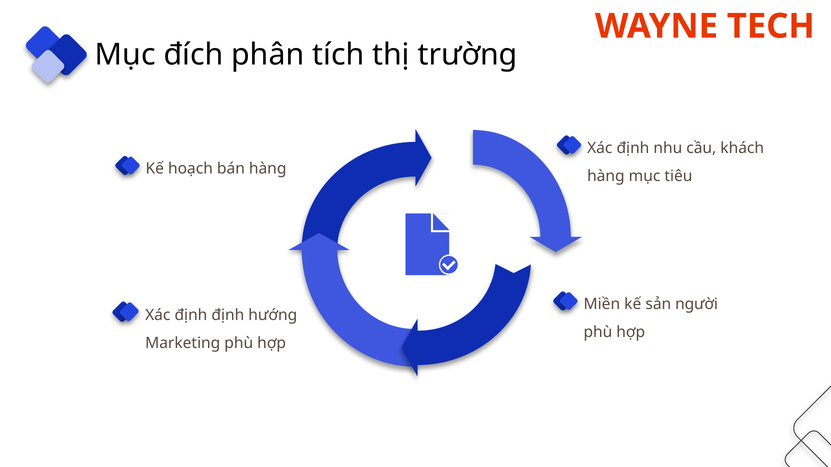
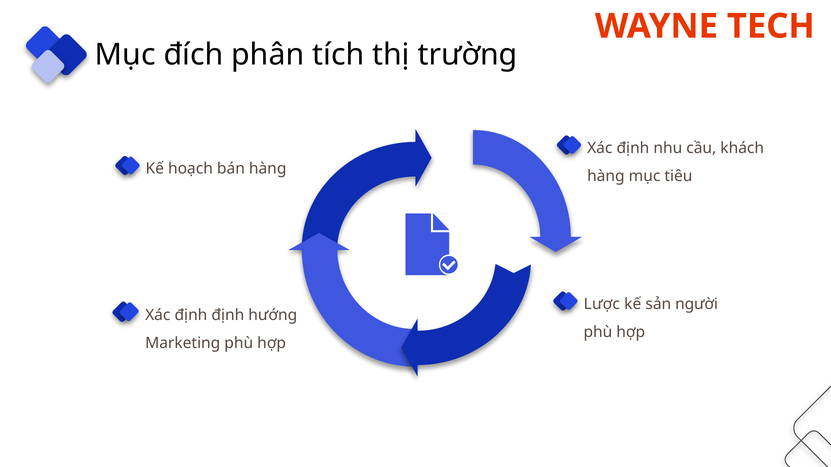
Miền: Miền -> Lược
